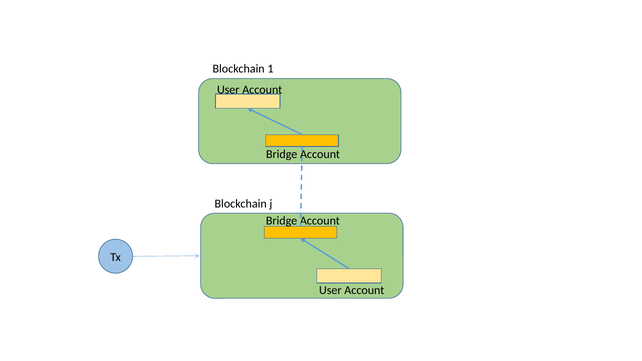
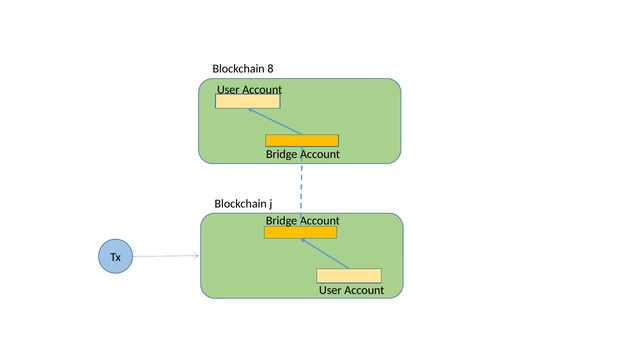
1: 1 -> 8
